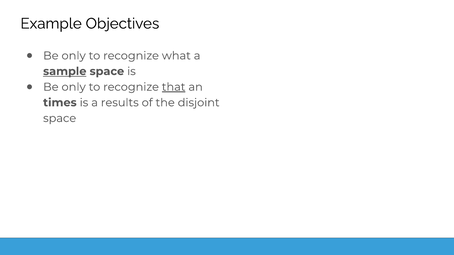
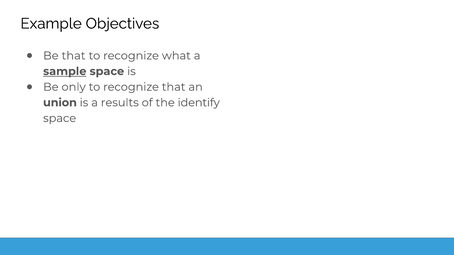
only at (74, 56): only -> that
that at (174, 87) underline: present -> none
times: times -> union
disjoint: disjoint -> identify
